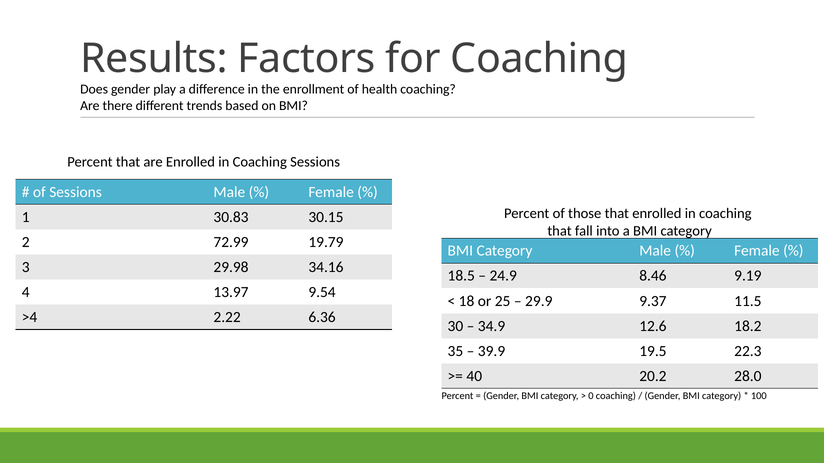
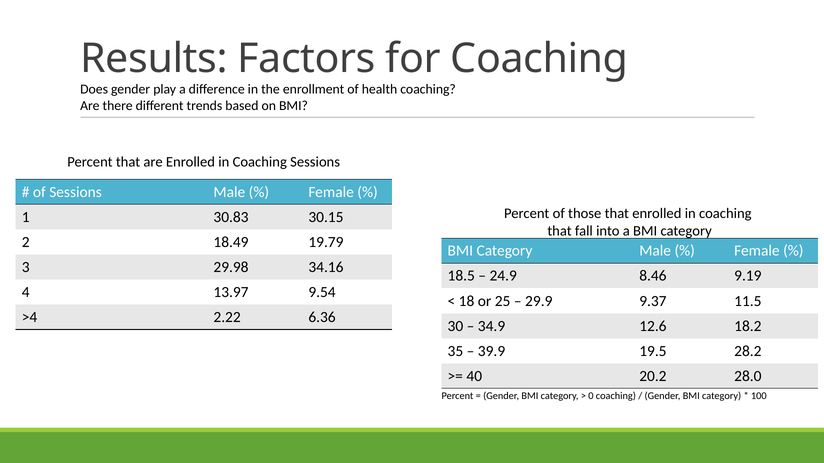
72.99: 72.99 -> 18.49
22.3: 22.3 -> 28.2
